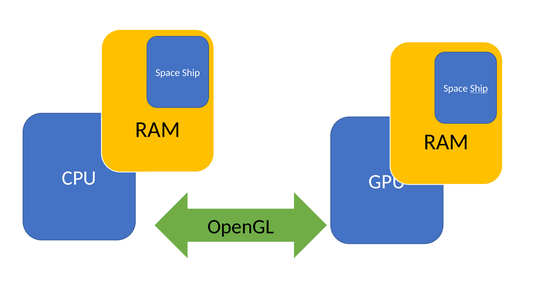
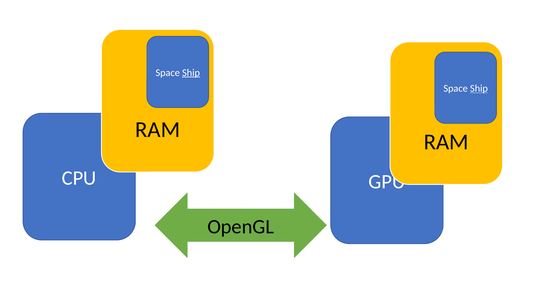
Ship at (191, 73) underline: none -> present
